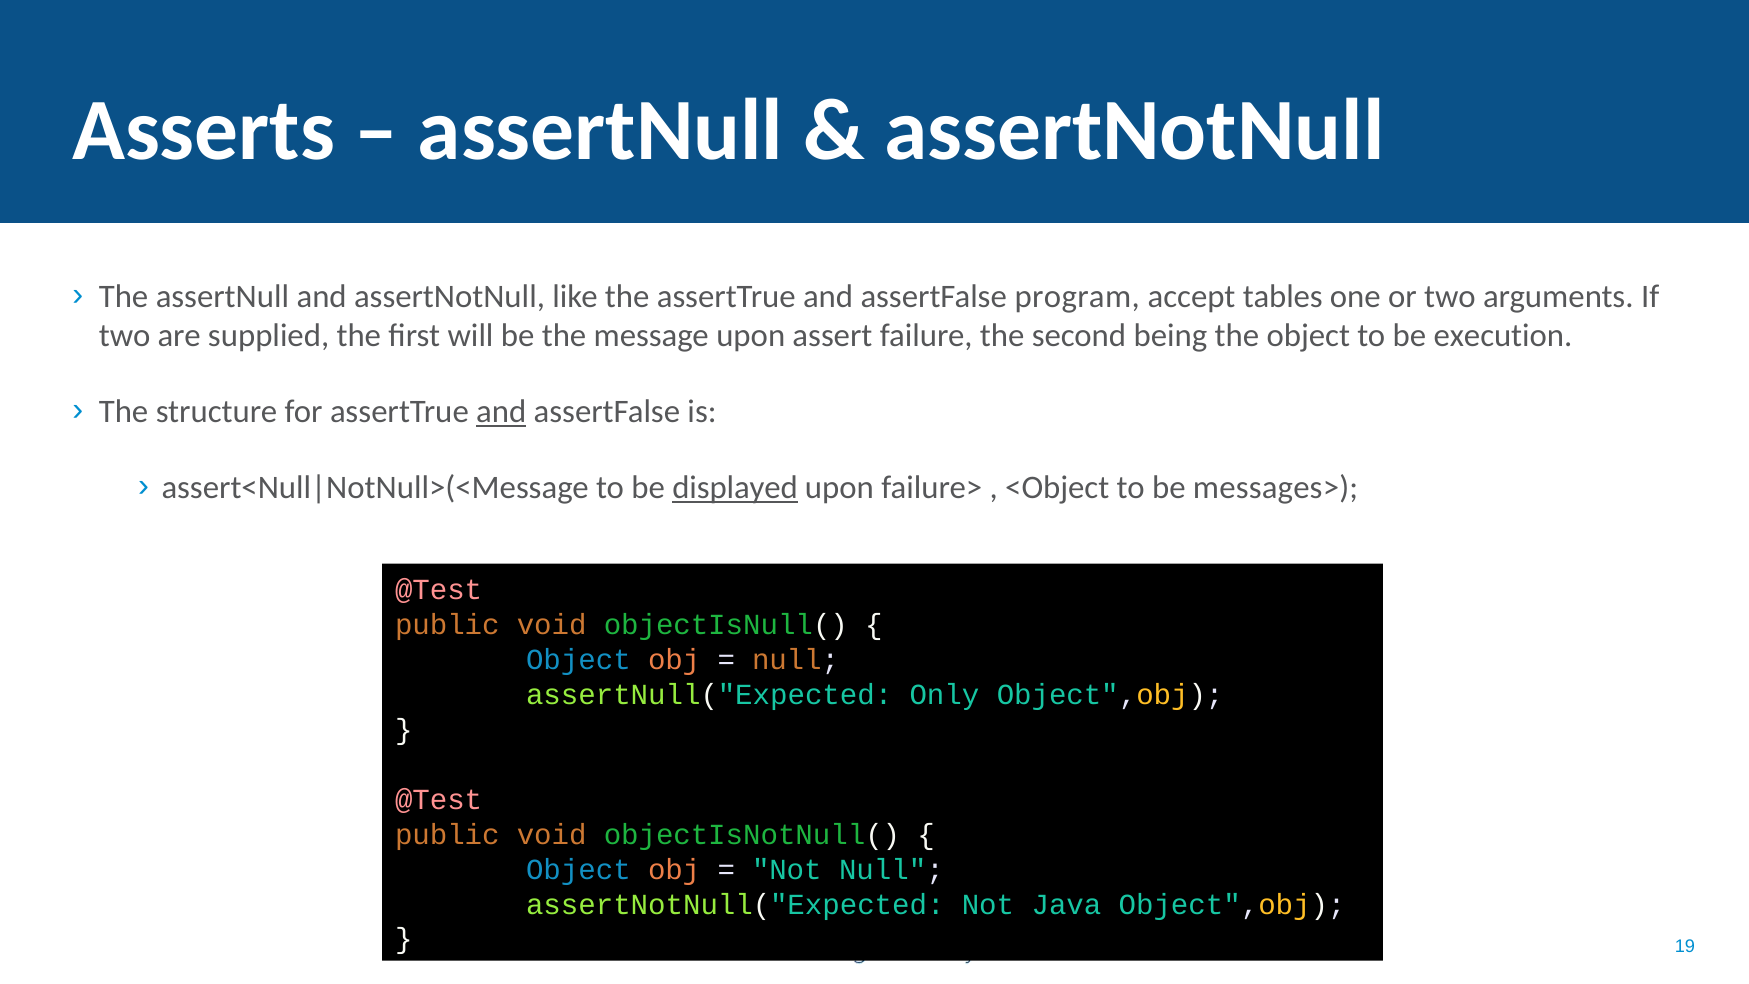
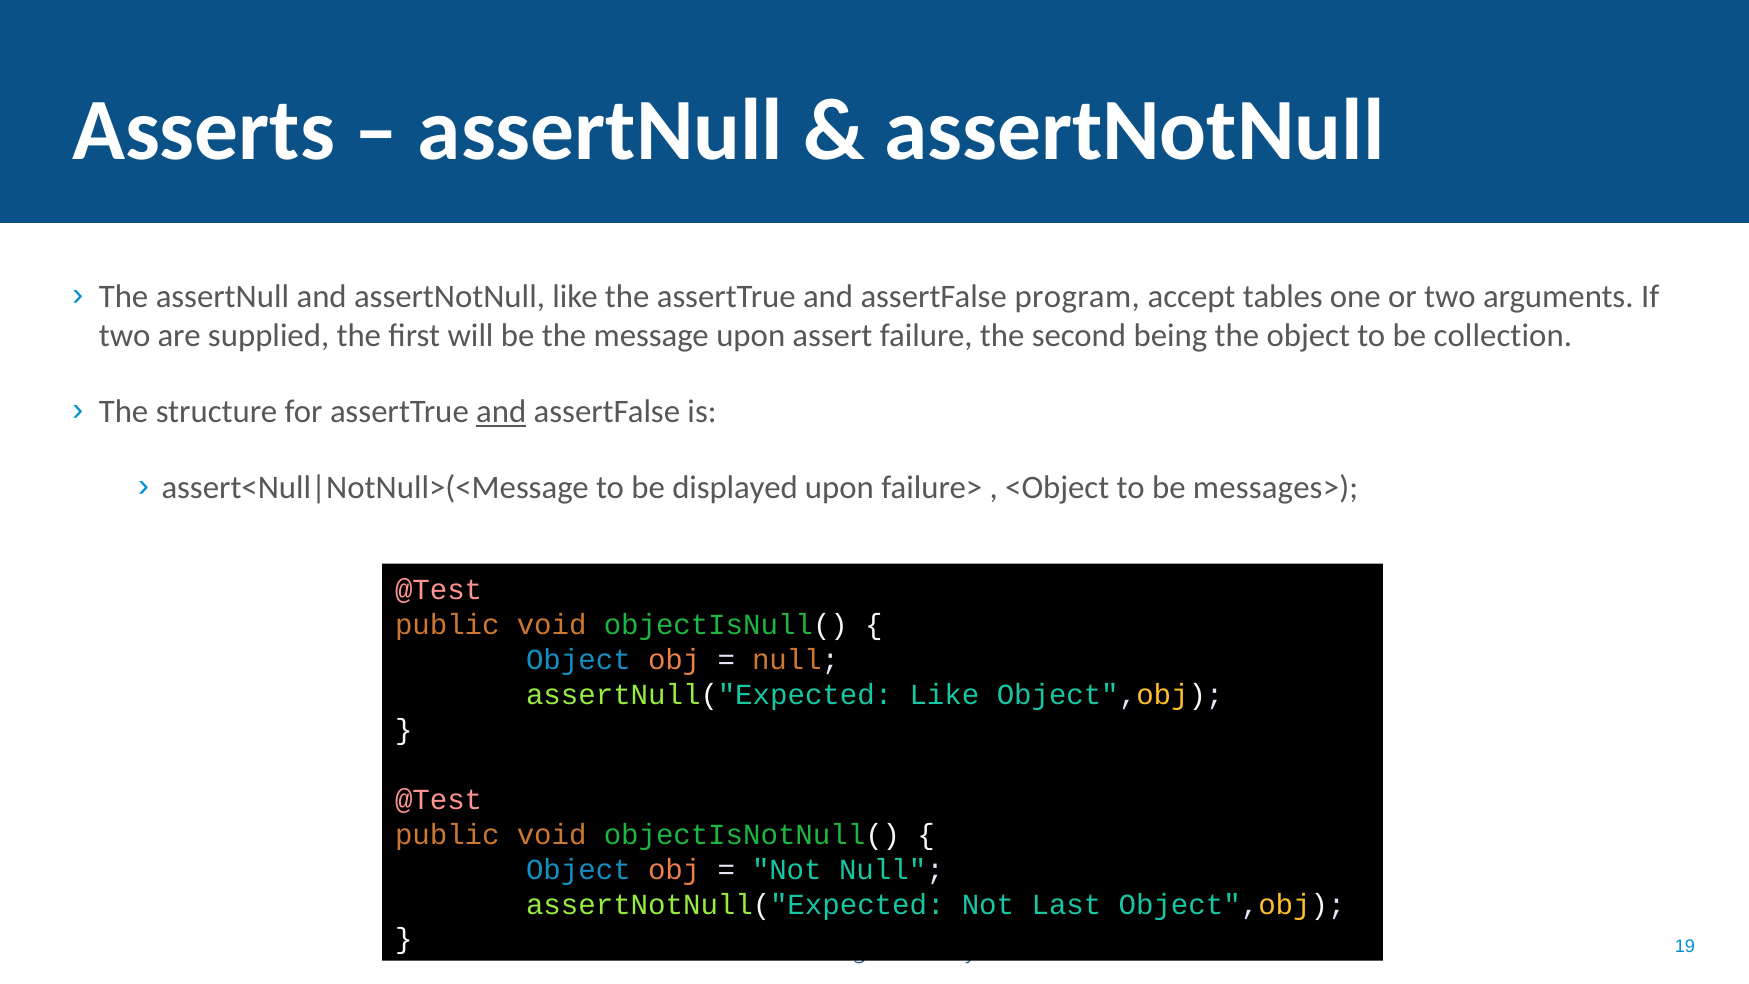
execution: execution -> collection
displayed underline: present -> none
assertNull("Expected Only: Only -> Like
Java: Java -> Last
